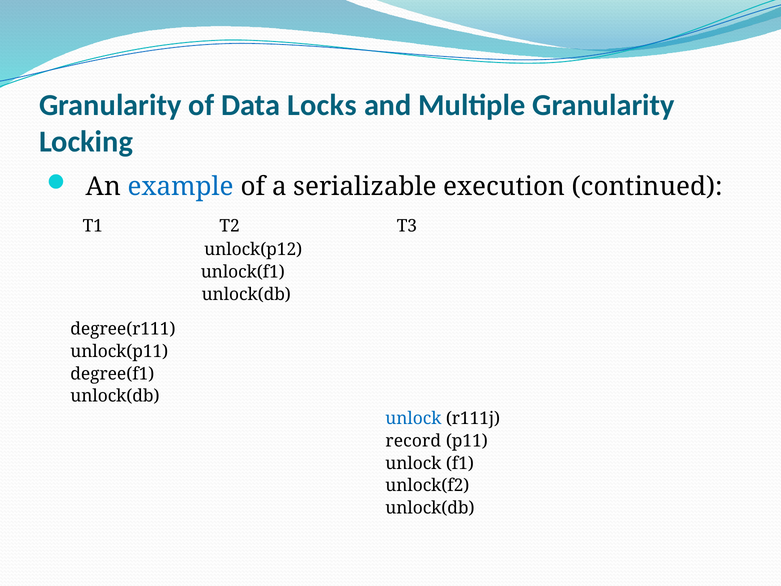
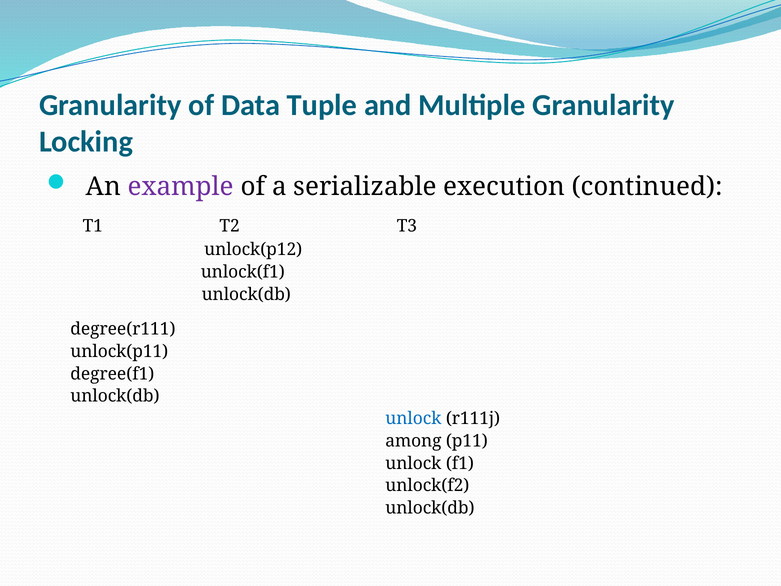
Locks: Locks -> Tuple
example colour: blue -> purple
record: record -> among
